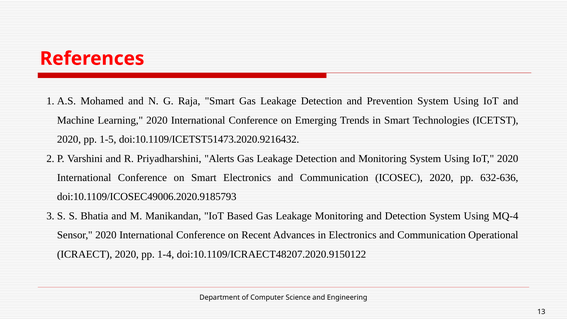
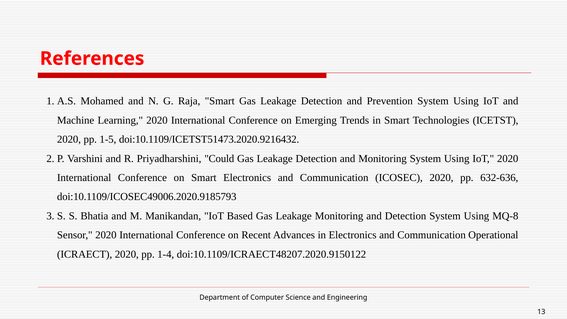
Alerts: Alerts -> Could
MQ-4: MQ-4 -> MQ-8
